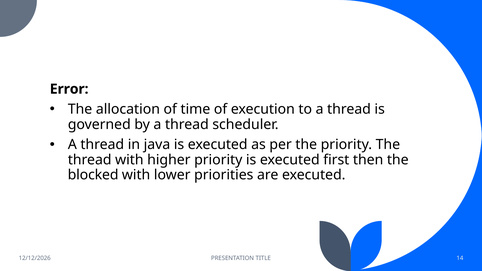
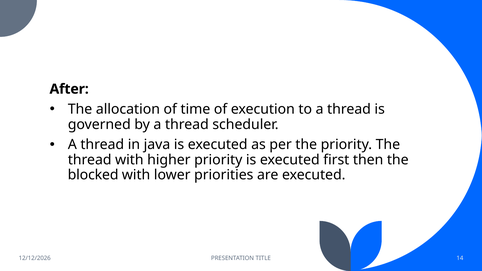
Error: Error -> After
